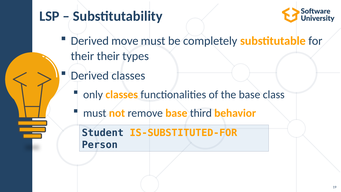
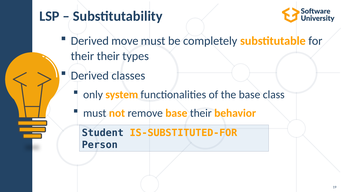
only classes: classes -> system
base third: third -> their
